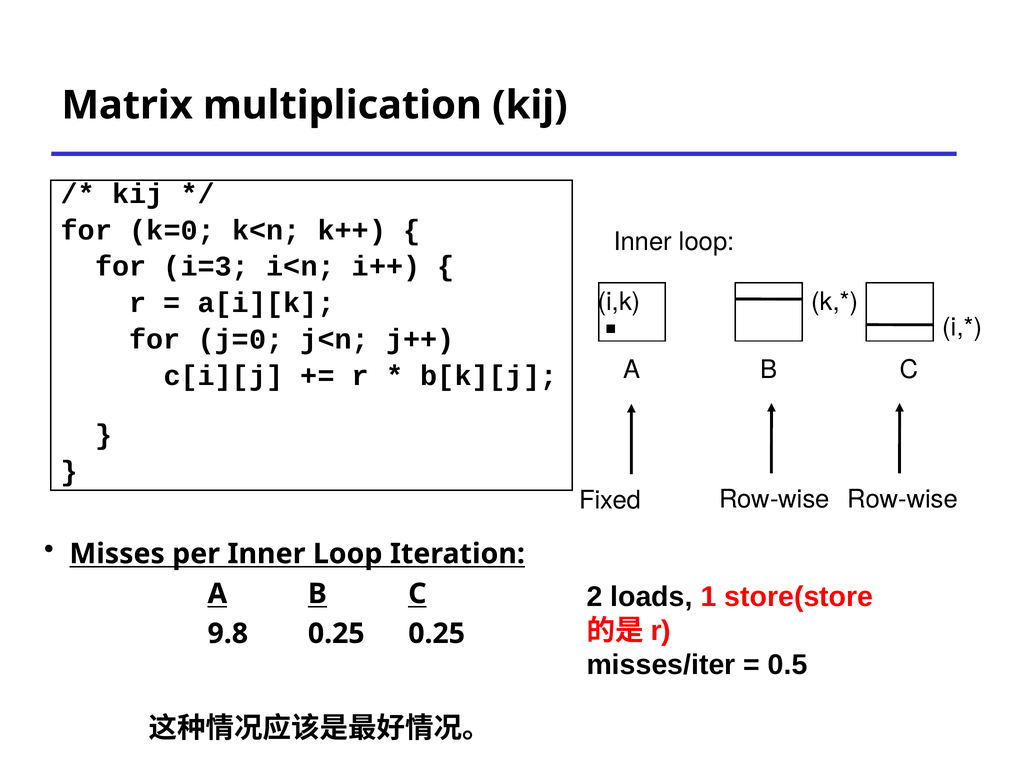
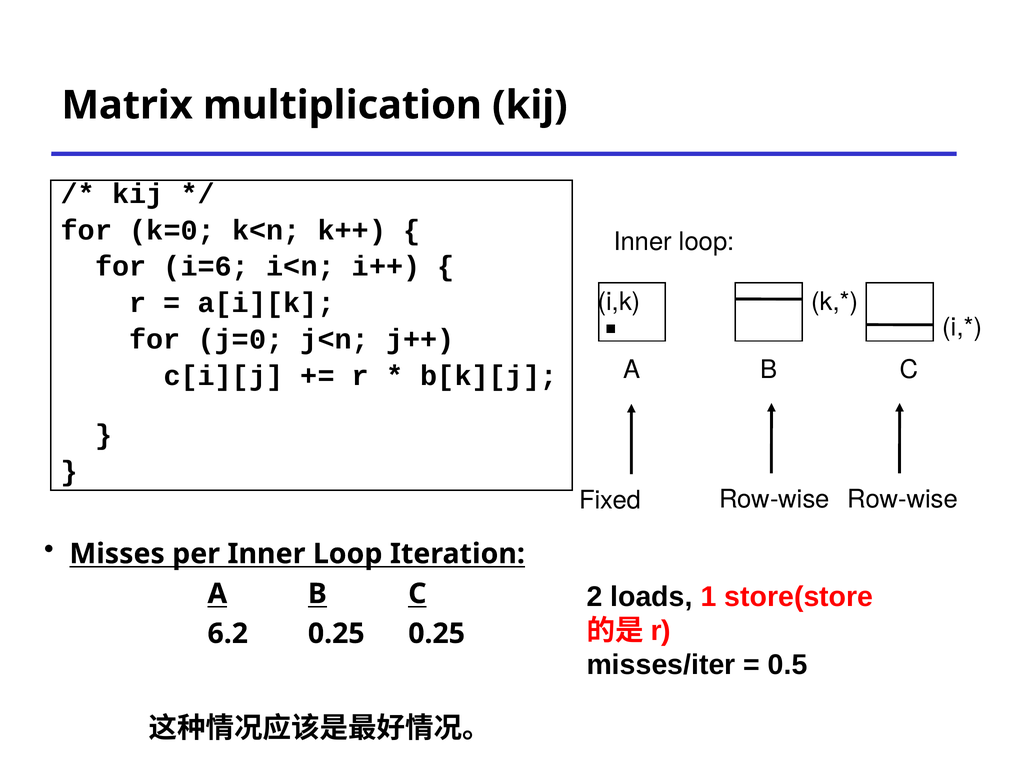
i=3: i=3 -> i=6
9.8: 9.8 -> 6.2
